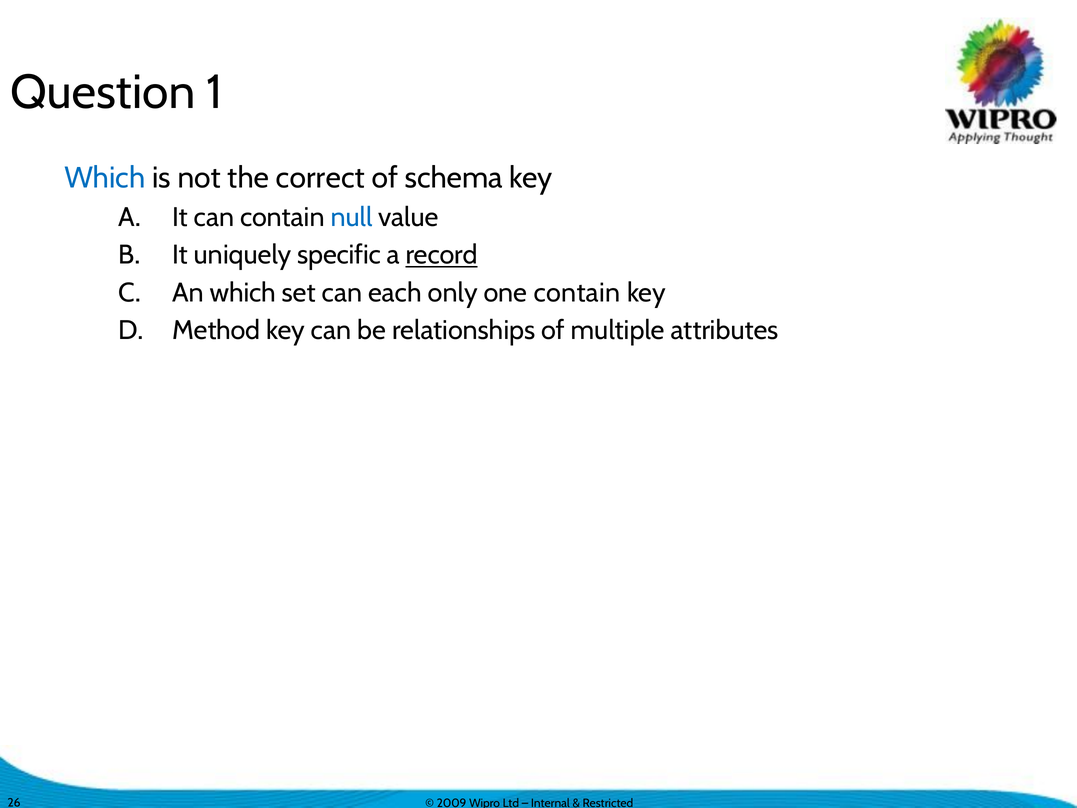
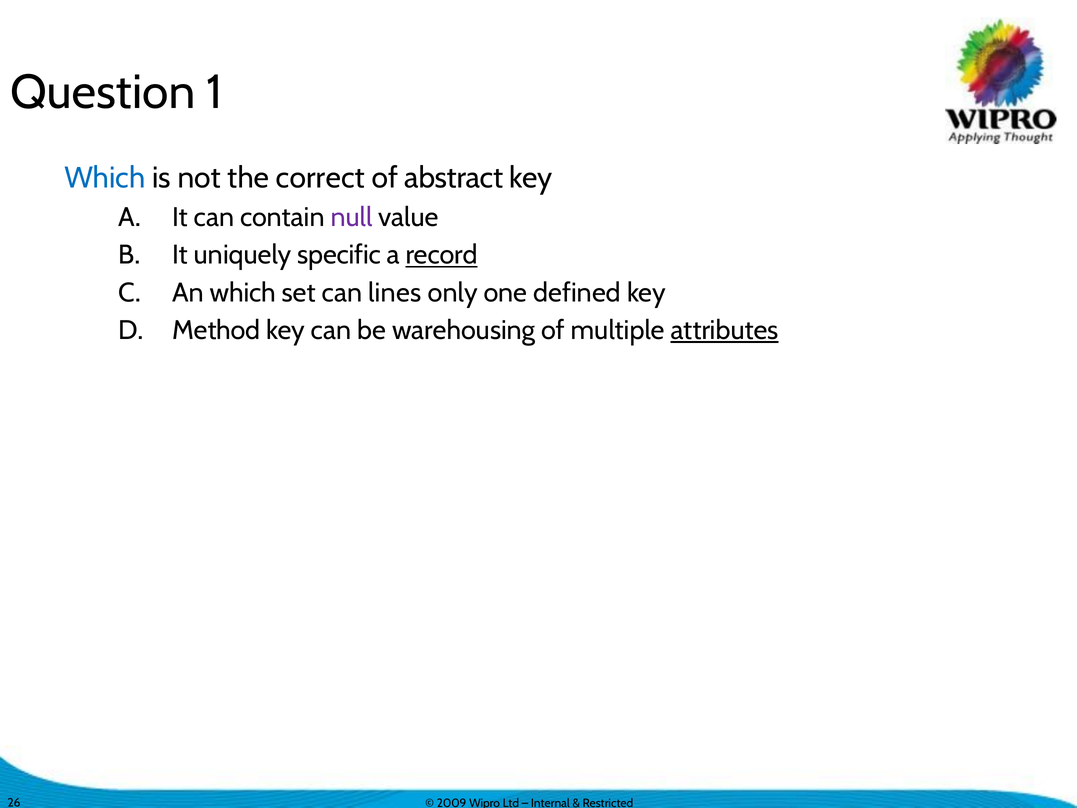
schema: schema -> abstract
null colour: blue -> purple
each: each -> lines
one contain: contain -> defined
relationships: relationships -> warehousing
attributes underline: none -> present
